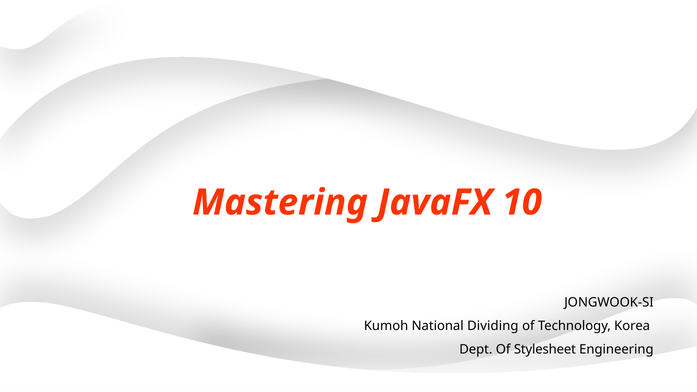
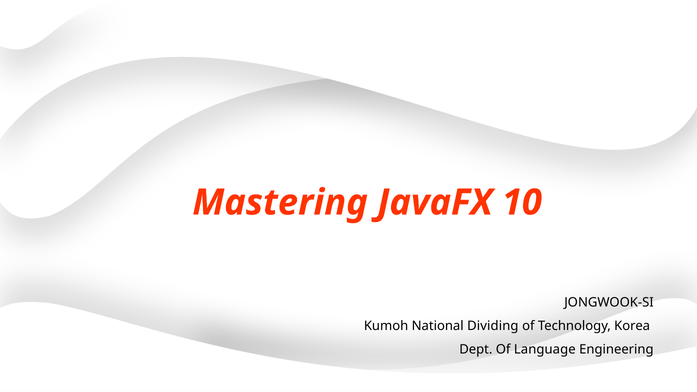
Stylesheet: Stylesheet -> Language
